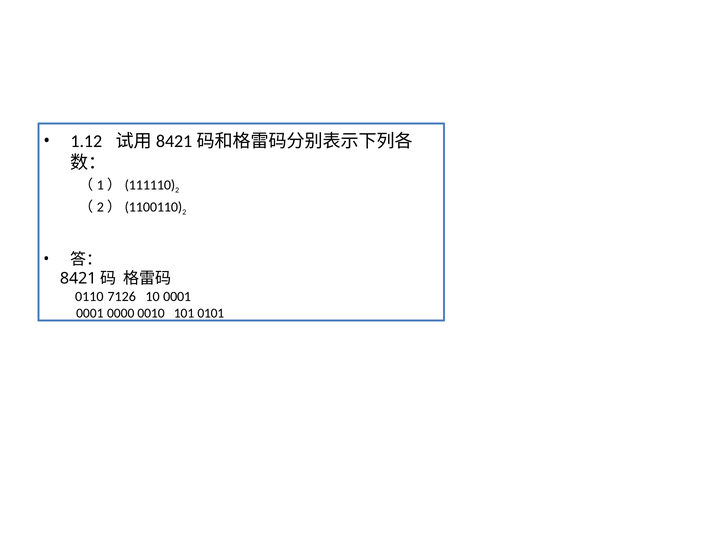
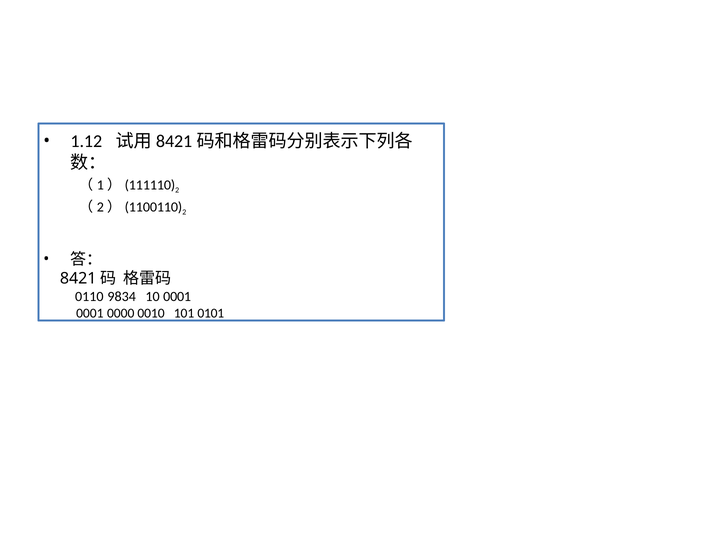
7126: 7126 -> 9834
